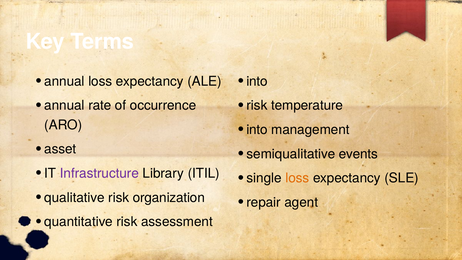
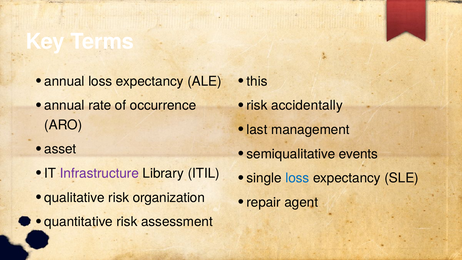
into at (257, 81): into -> this
temperature: temperature -> accidentally
into at (257, 130): into -> last
loss at (297, 178) colour: orange -> blue
